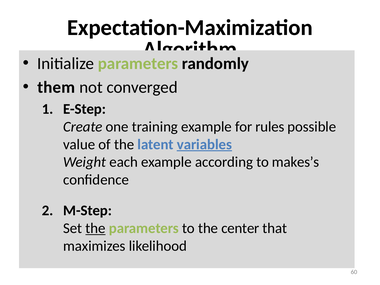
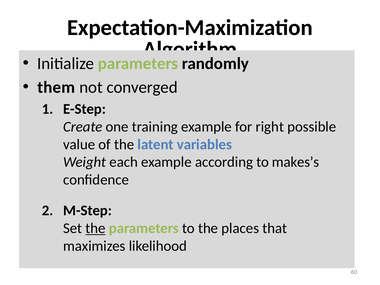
rules: rules -> right
variables underline: present -> none
center: center -> places
